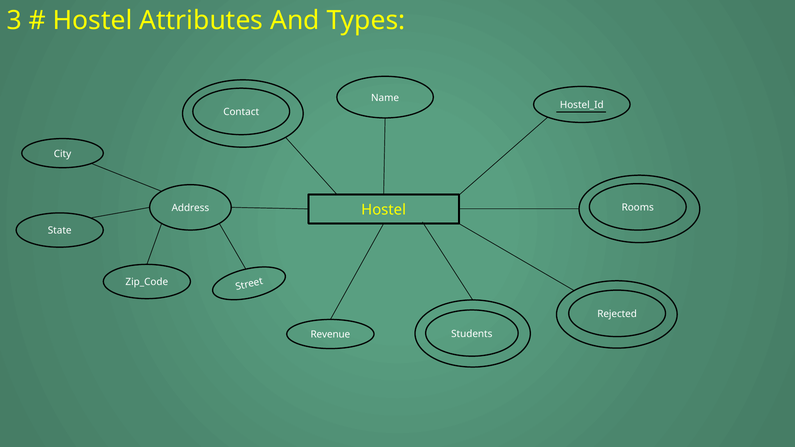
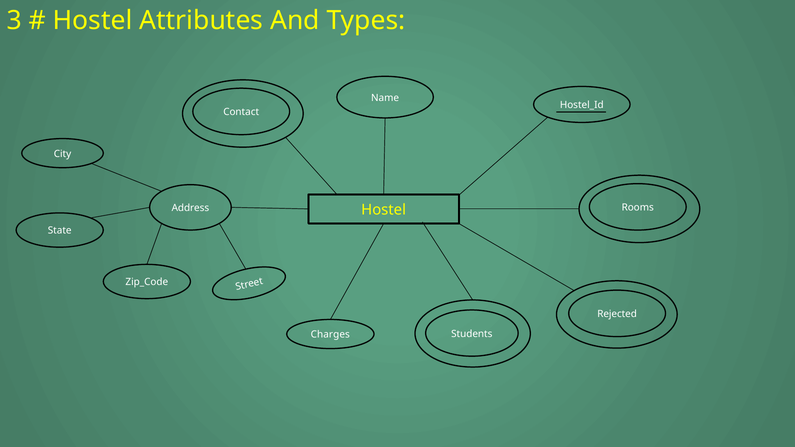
Revenue: Revenue -> Charges
